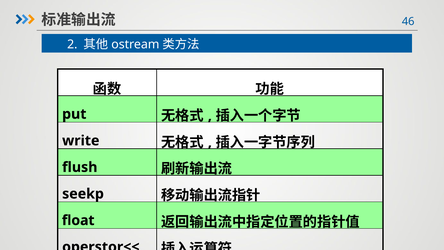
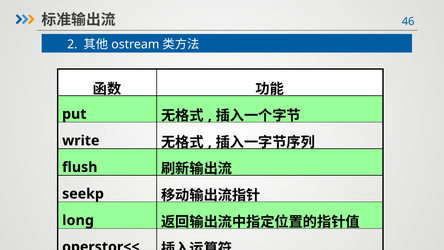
float: float -> long
